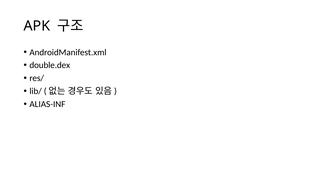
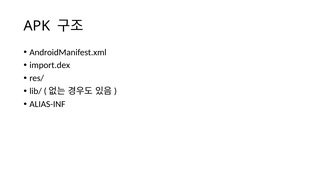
double.dex: double.dex -> import.dex
